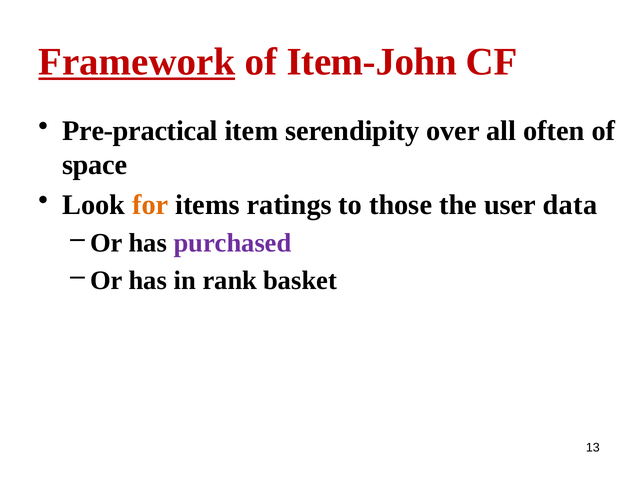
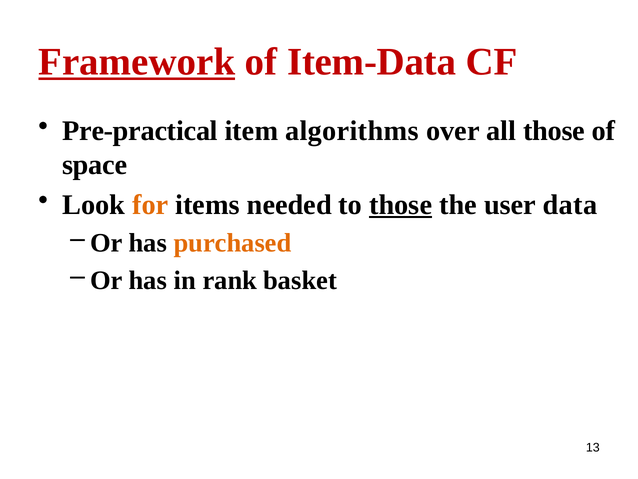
Item-John: Item-John -> Item-Data
serendipity: serendipity -> algorithms
all often: often -> those
ratings: ratings -> needed
those at (401, 205) underline: none -> present
purchased colour: purple -> orange
